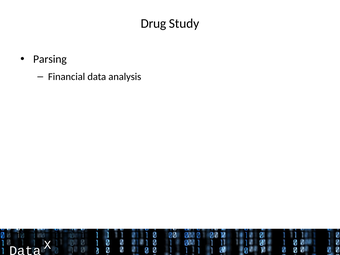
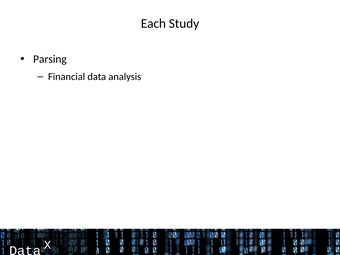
Drug: Drug -> Each
